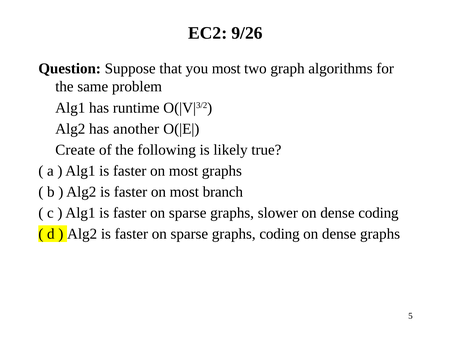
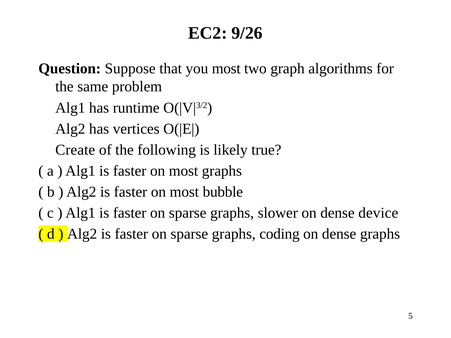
another: another -> vertices
branch: branch -> bubble
dense coding: coding -> device
